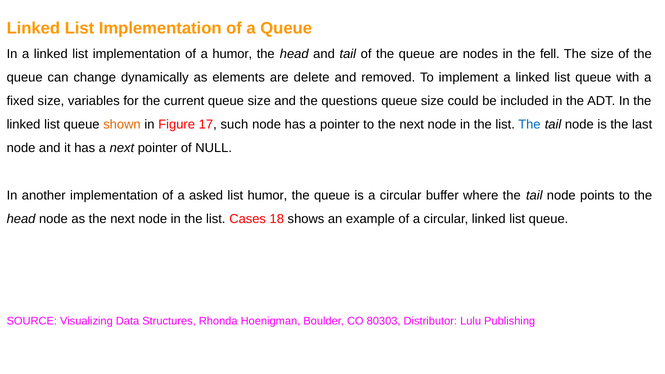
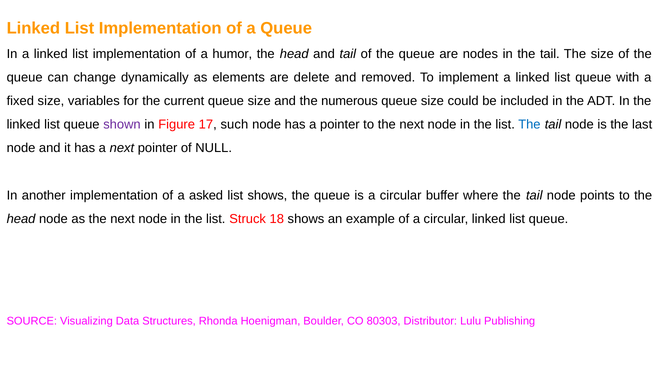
in the fell: fell -> tail
questions: questions -> numerous
shown colour: orange -> purple
list humor: humor -> shows
Cases: Cases -> Struck
